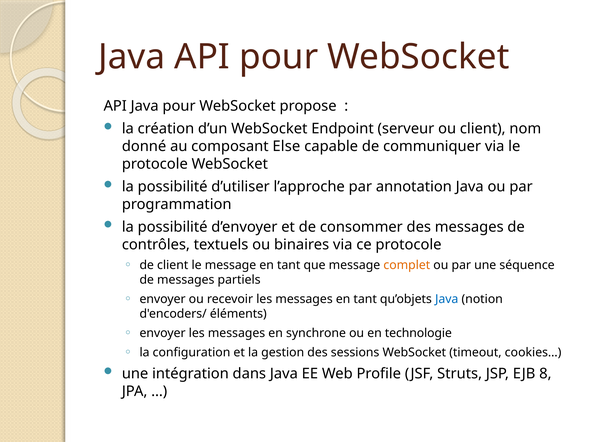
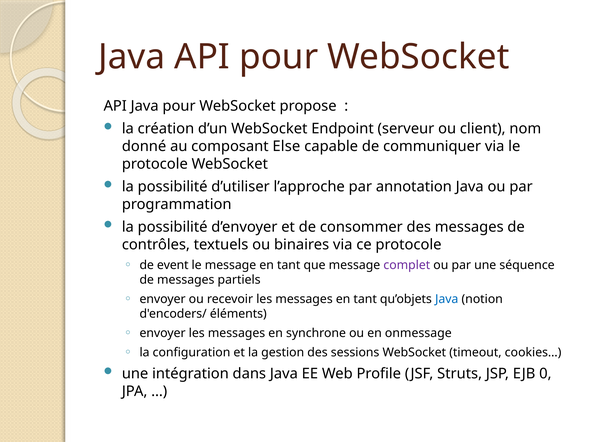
de client: client -> event
complet colour: orange -> purple
technologie: technologie -> onmessage
8: 8 -> 0
